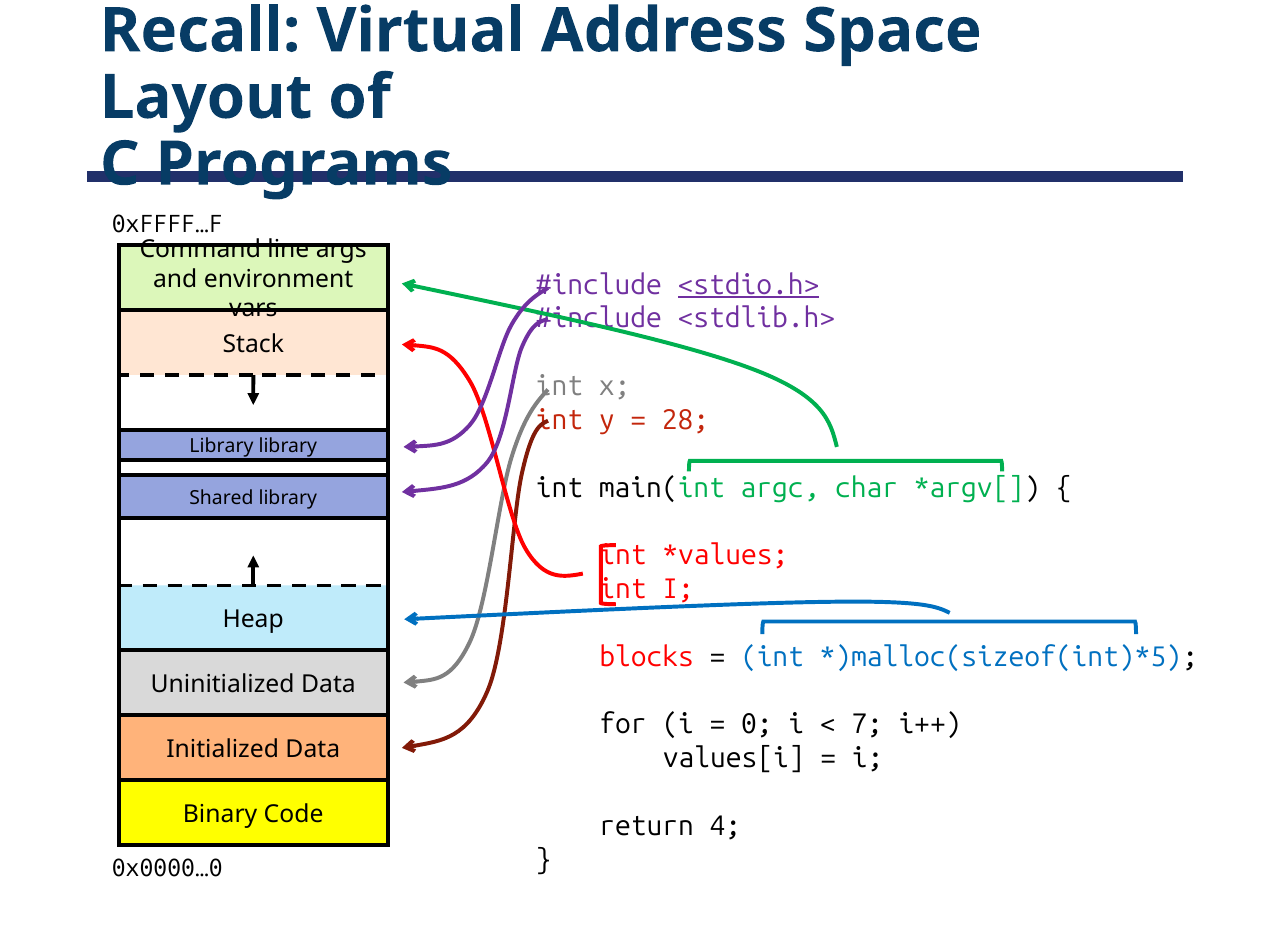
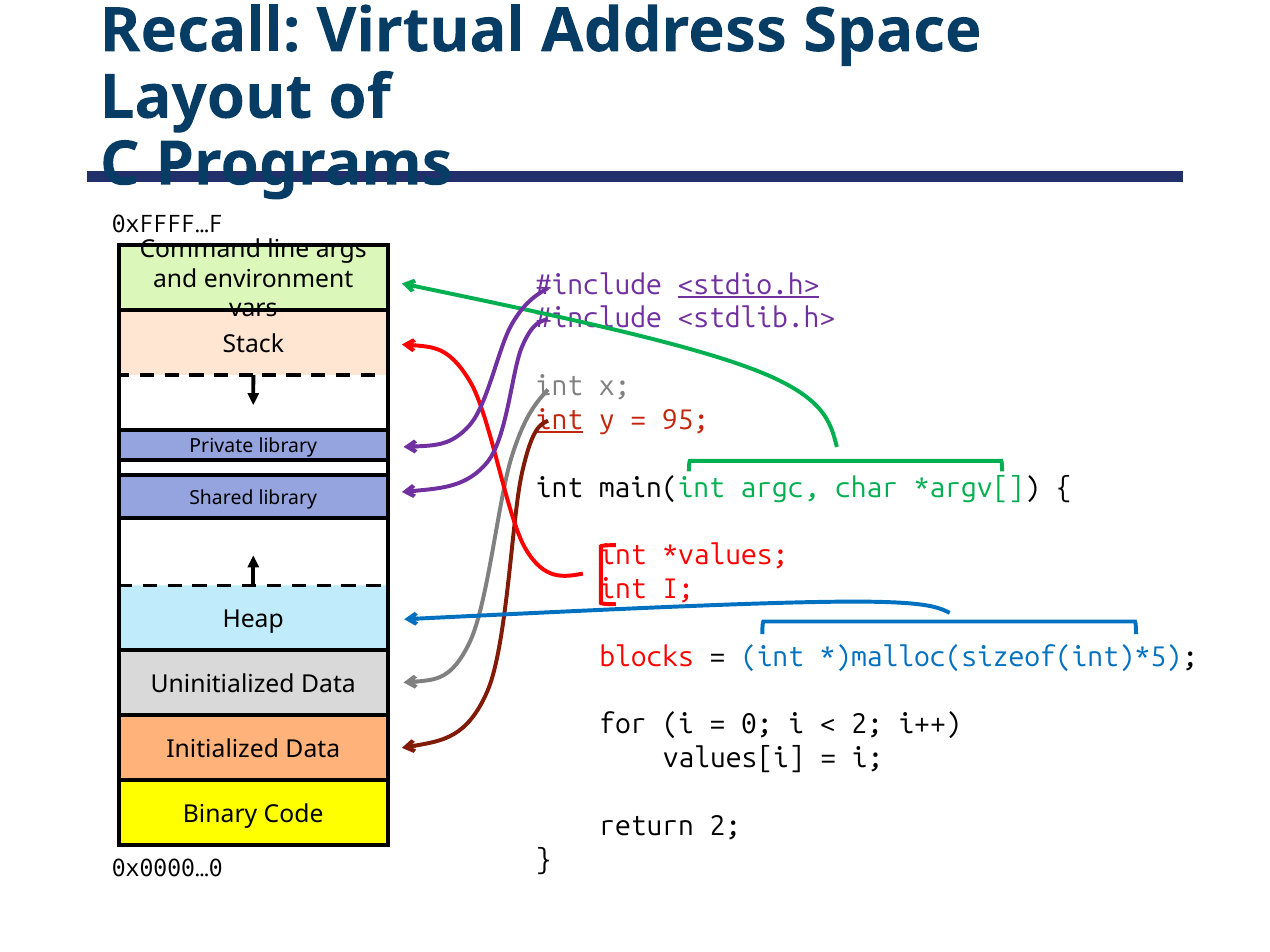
int at (560, 420) underline: none -> present
28: 28 -> 95
Library at (221, 447): Library -> Private
7 at (867, 725): 7 -> 2
return 4: 4 -> 2
